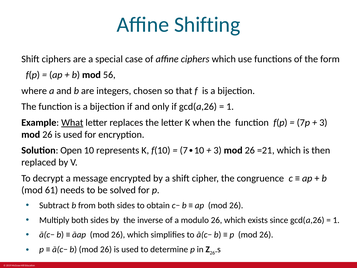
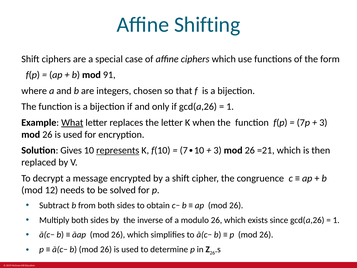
56: 56 -> 91
Open: Open -> Gives
represents underline: none -> present
61: 61 -> 12
